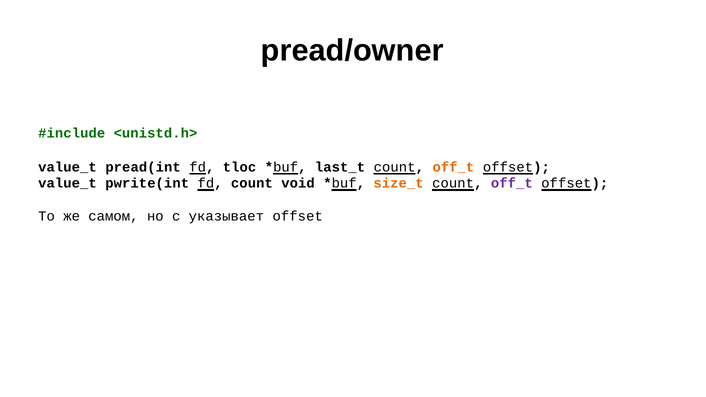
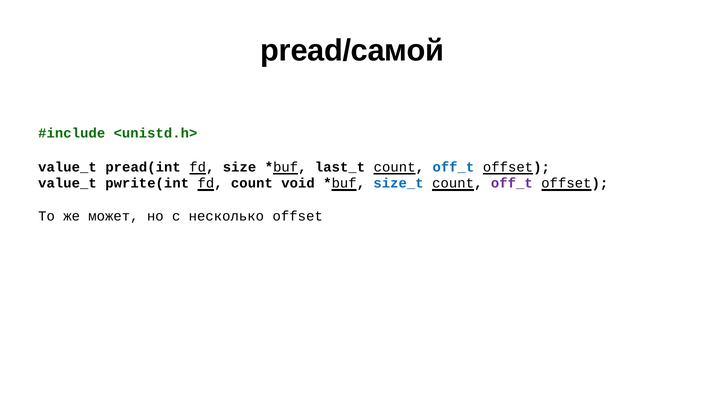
pread/owner: pread/owner -> pread/самой
tloc: tloc -> size
off_t at (453, 167) colour: orange -> blue
size_t colour: orange -> blue
самом: самом -> может
указывает: указывает -> несколько
